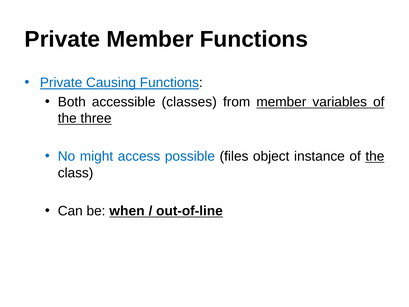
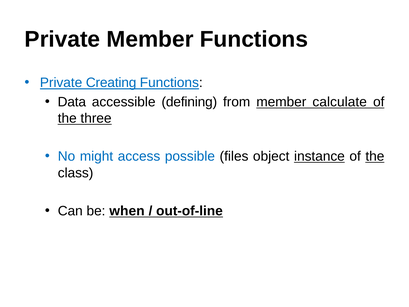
Causing: Causing -> Creating
Both: Both -> Data
classes: classes -> defining
variables: variables -> calculate
instance underline: none -> present
